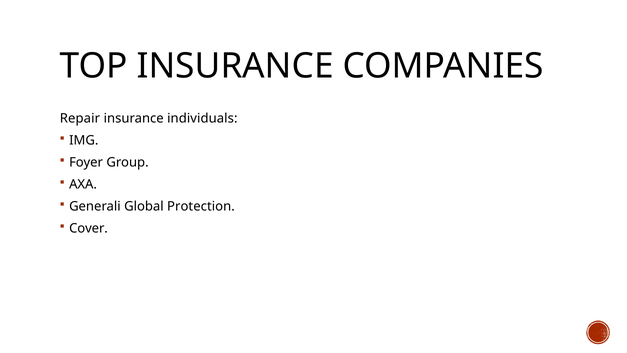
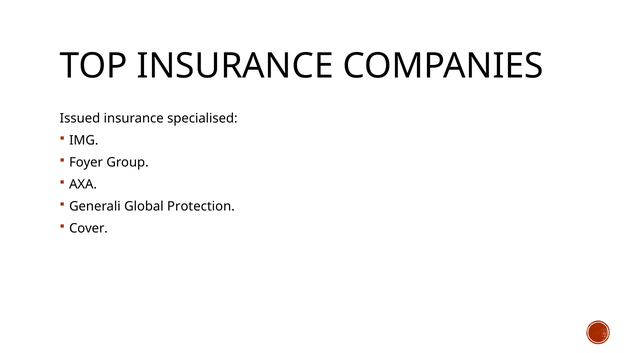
Repair: Repair -> Issued
individuals: individuals -> specialised
